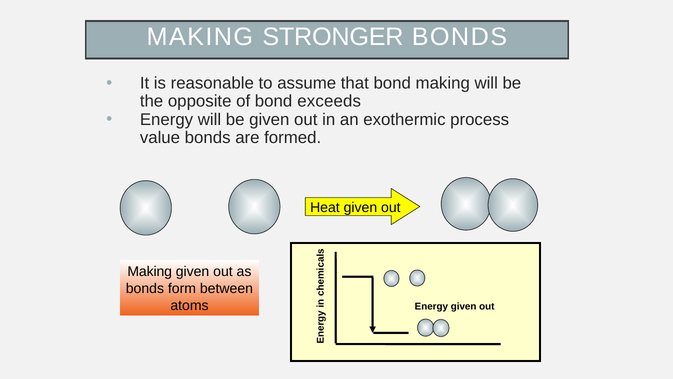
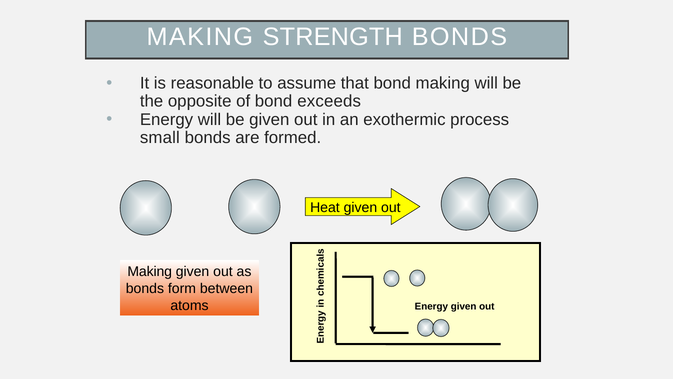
STRONGER: STRONGER -> STRENGTH
value: value -> small
